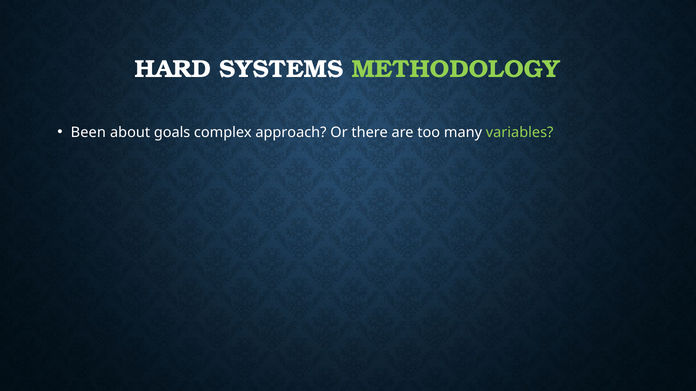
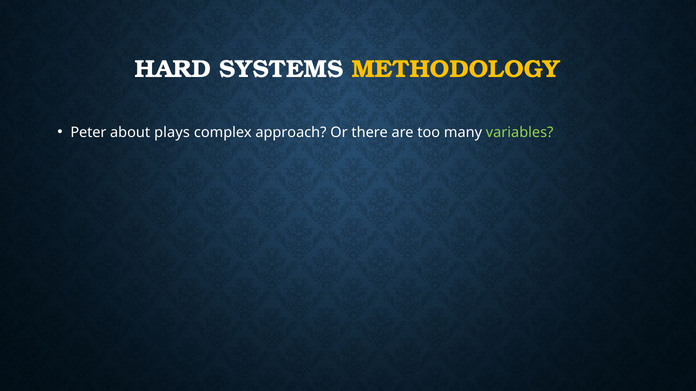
METHODOLOGY colour: light green -> yellow
Been: Been -> Peter
goals: goals -> plays
